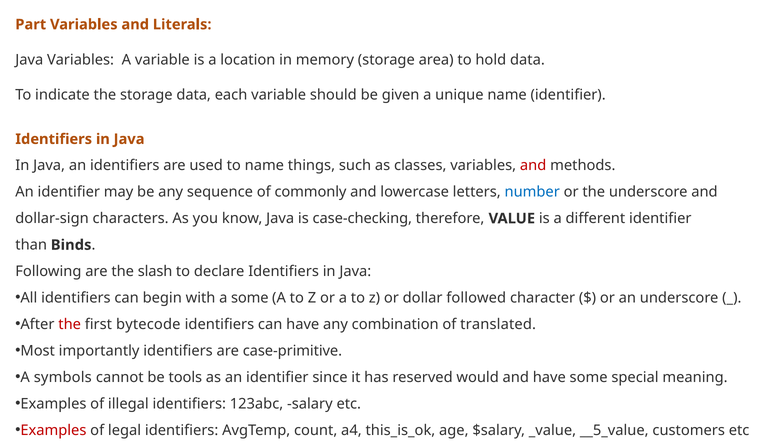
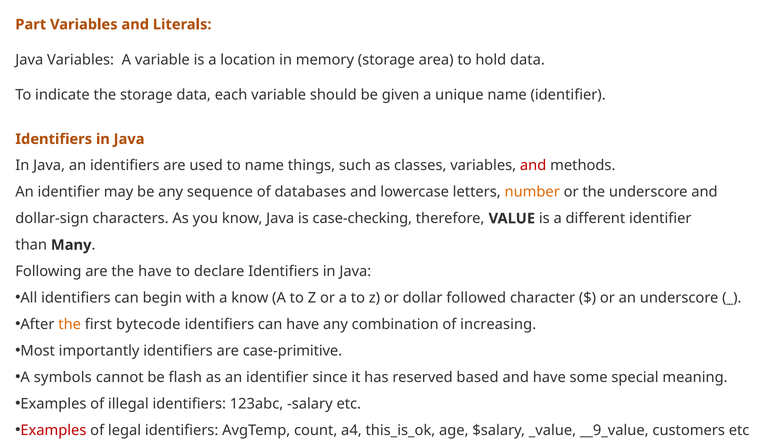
commonly: commonly -> databases
number colour: blue -> orange
Binds: Binds -> Many
the slash: slash -> have
a some: some -> know
the at (70, 324) colour: red -> orange
translated: translated -> increasing
tools: tools -> flash
would: would -> based
__5_value: __5_value -> __9_value
